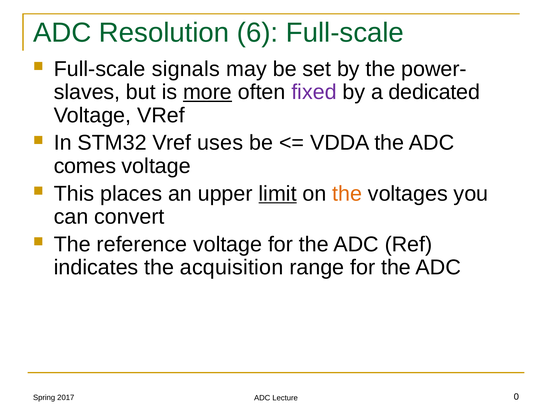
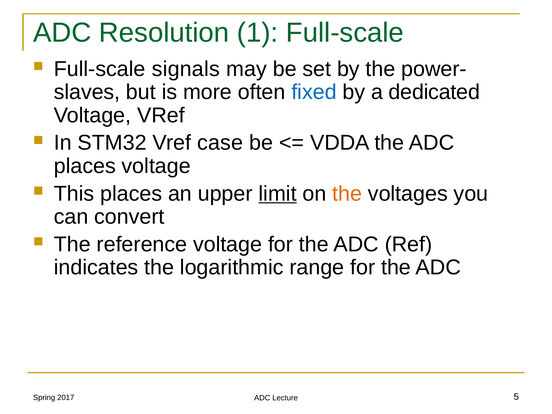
6: 6 -> 1
more underline: present -> none
fixed colour: purple -> blue
uses: uses -> case
comes at (85, 166): comes -> places
acquisition: acquisition -> logarithmic
0: 0 -> 5
